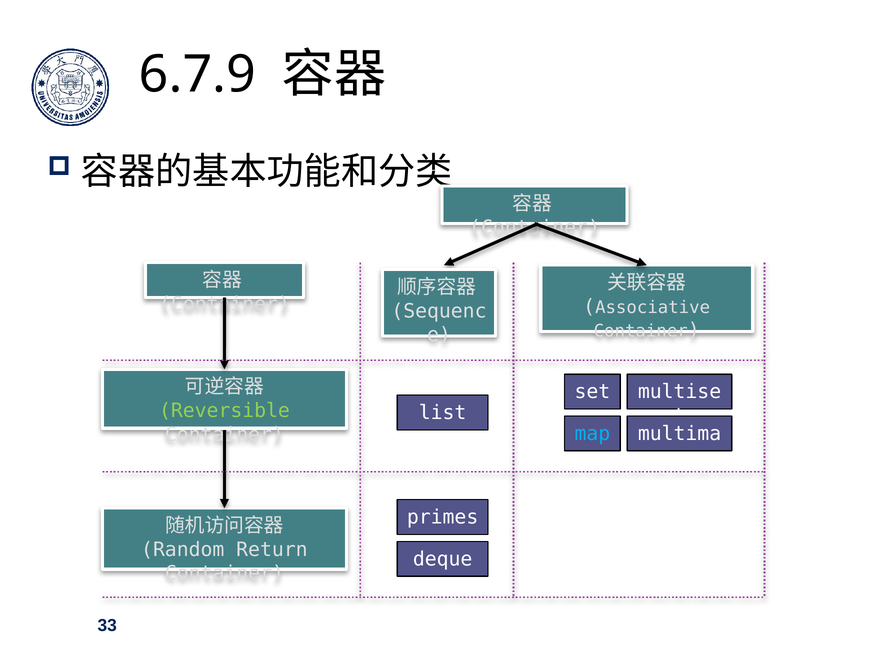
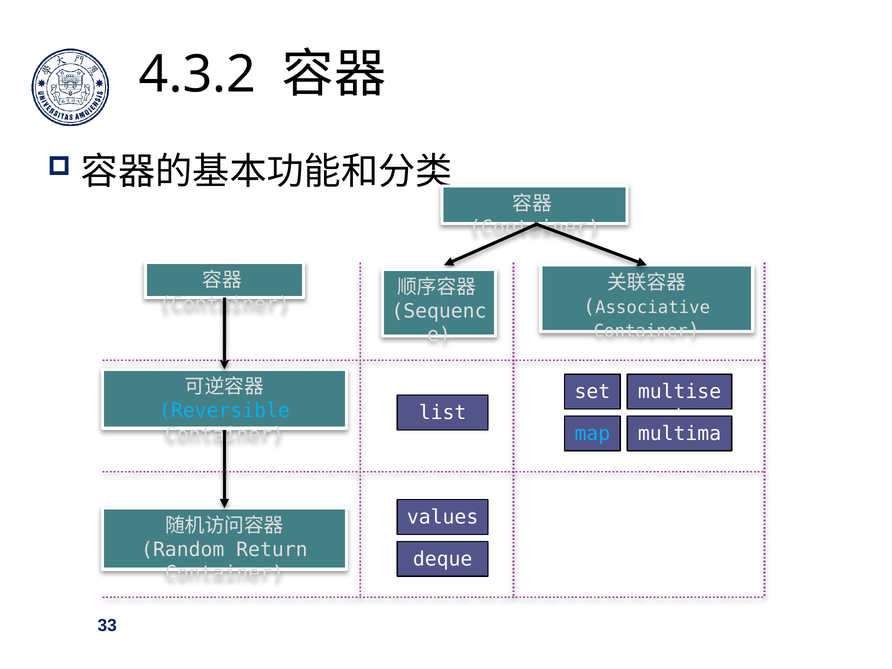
6.7.9: 6.7.9 -> 4.3.2
Reversible colour: light green -> light blue
primes: primes -> values
